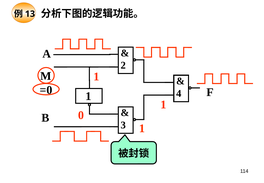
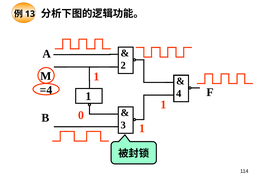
=0: =0 -> =4
